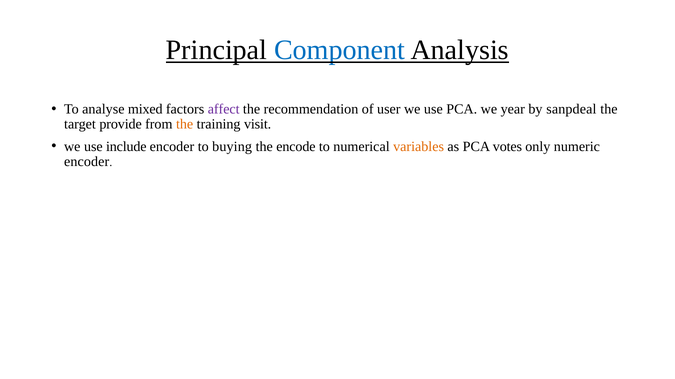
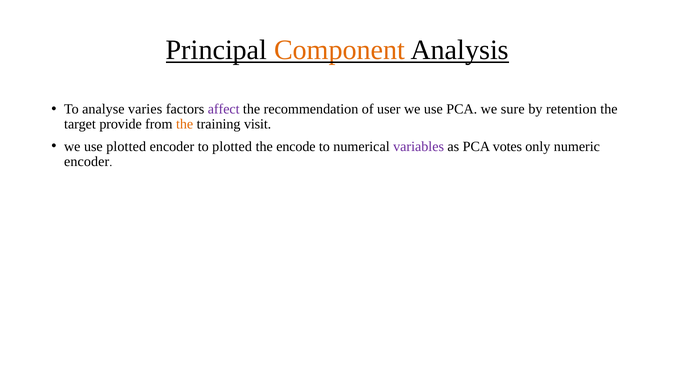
Component colour: blue -> orange
mixed: mixed -> varies
year: year -> sure
sanpdeal: sanpdeal -> retention
use include: include -> plotted
to buying: buying -> plotted
variables colour: orange -> purple
